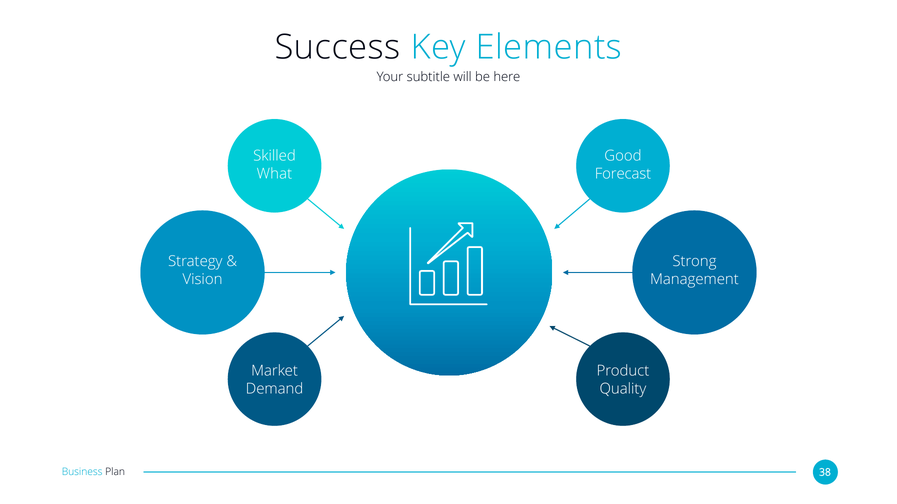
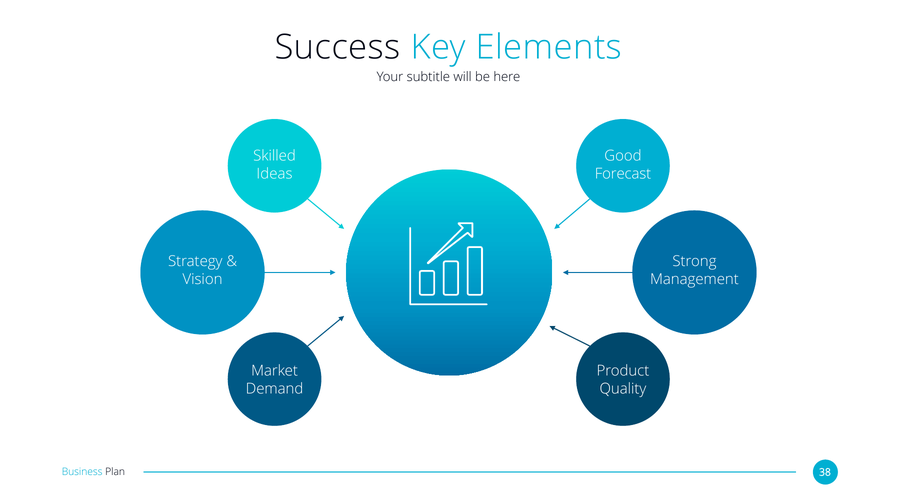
What: What -> Ideas
